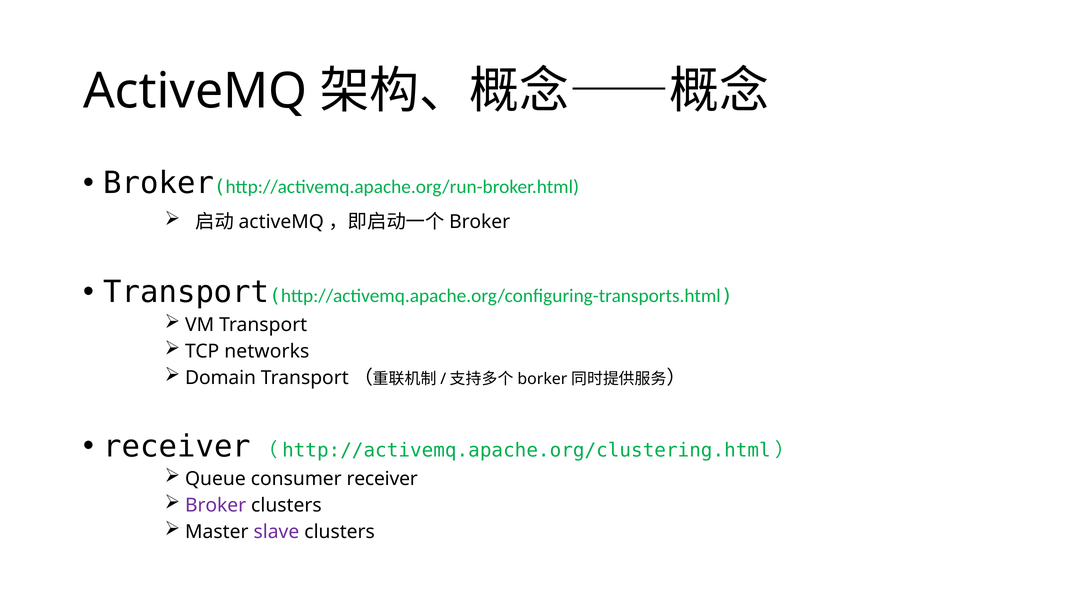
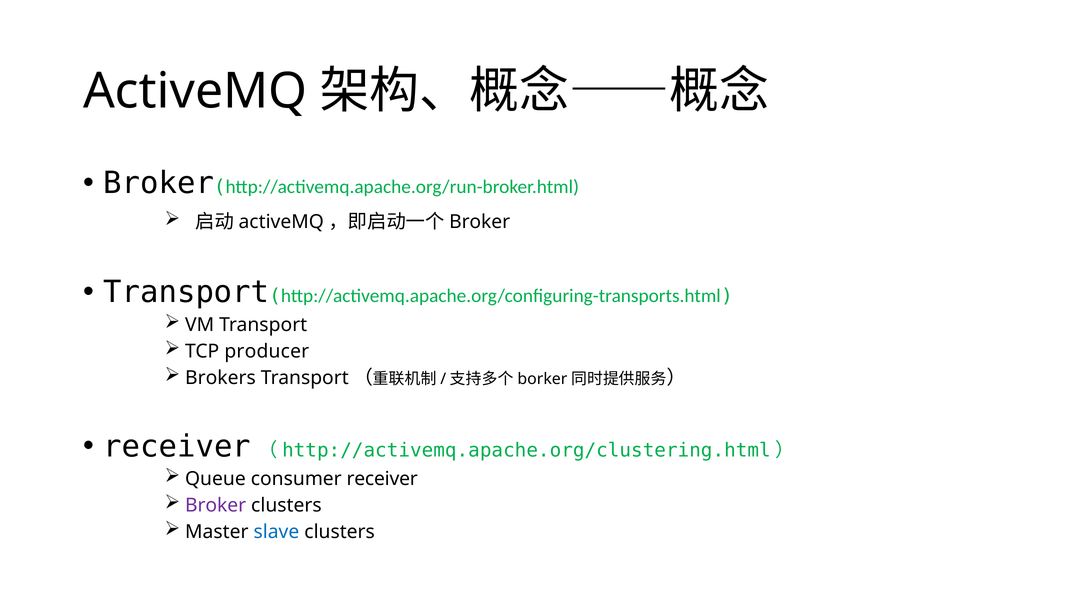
networks: networks -> producer
Domain: Domain -> Brokers
slave colour: purple -> blue
